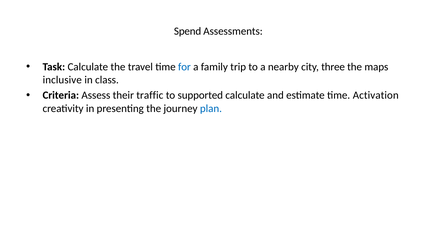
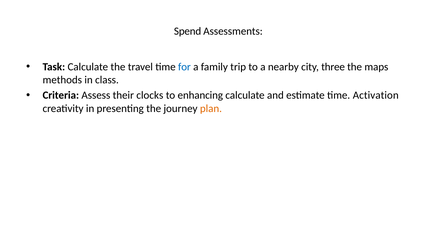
inclusive: inclusive -> methods
traffic: traffic -> clocks
supported: supported -> enhancing
plan colour: blue -> orange
